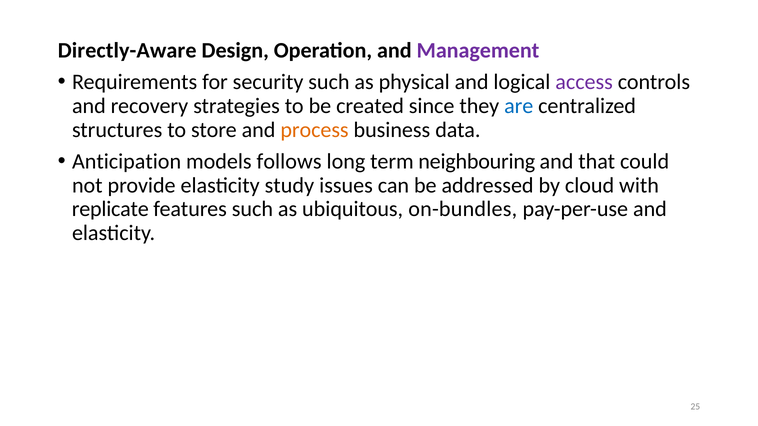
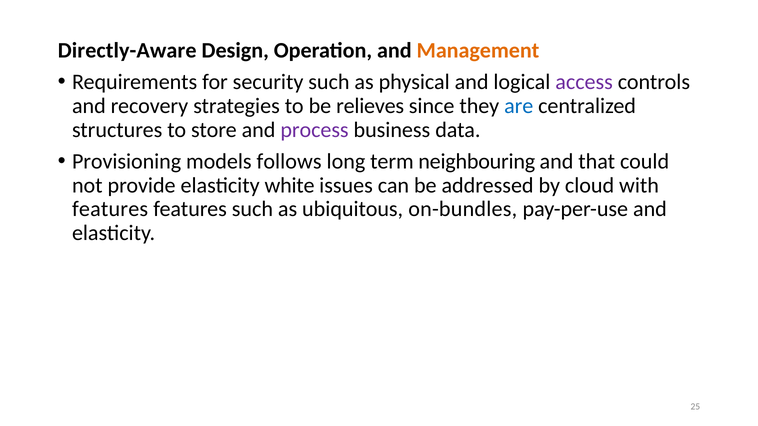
Management colour: purple -> orange
created: created -> relieves
process colour: orange -> purple
Anticipation: Anticipation -> Provisioning
study: study -> white
replicate at (110, 209): replicate -> features
